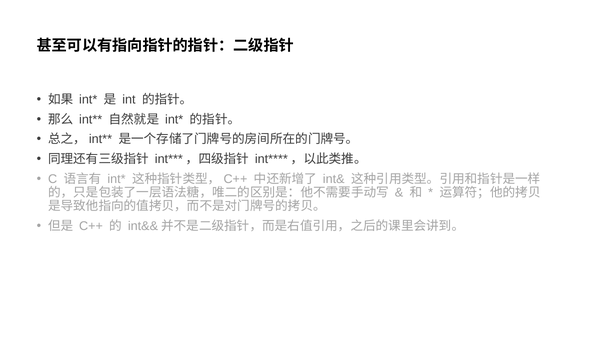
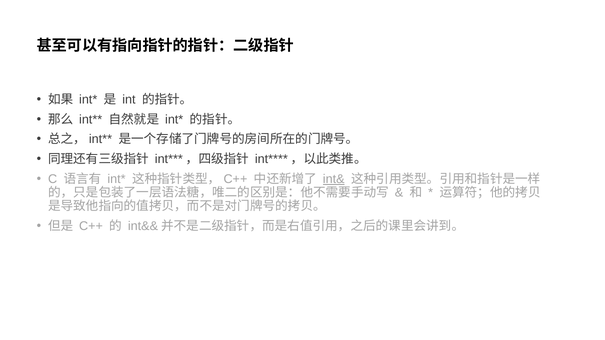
int& underline: none -> present
